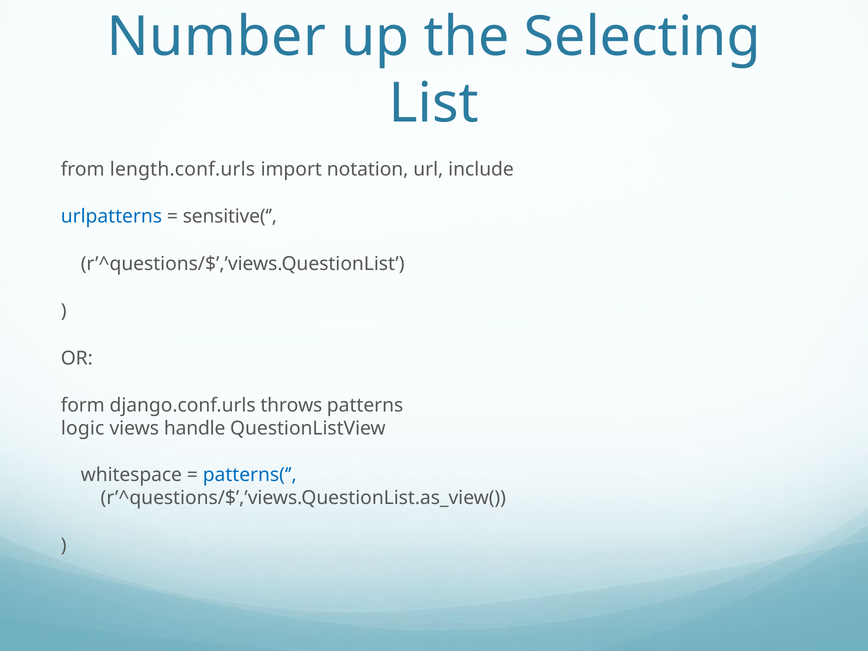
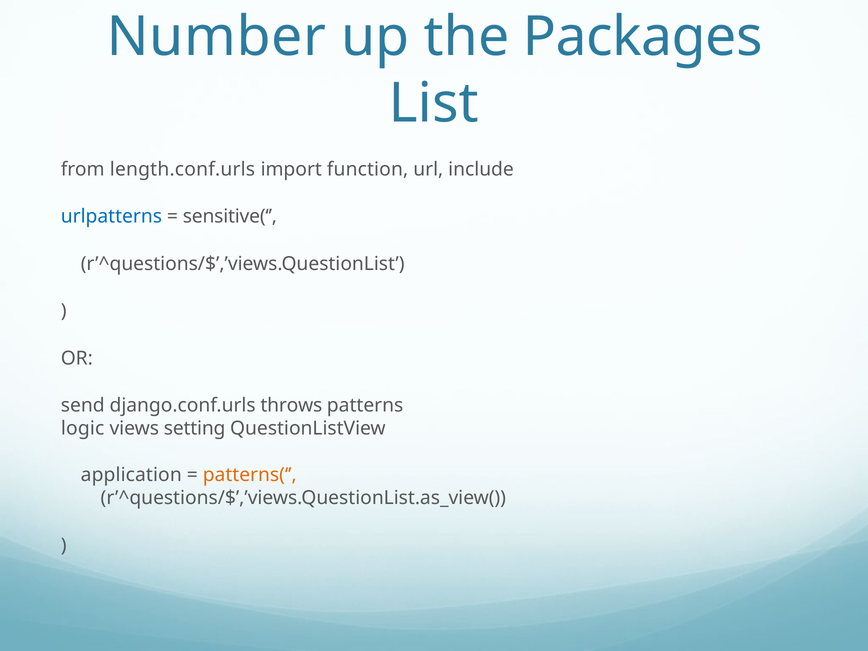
Selecting: Selecting -> Packages
notation: notation -> function
form: form -> send
handle: handle -> setting
whitespace: whitespace -> application
patterns(‘ colour: blue -> orange
